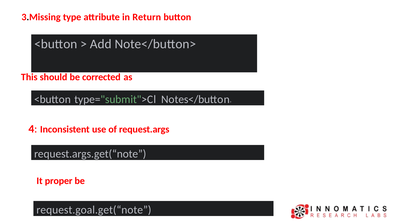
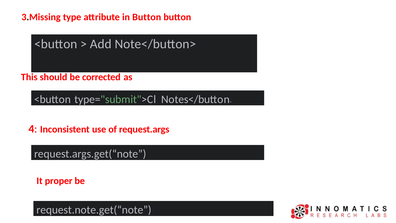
in Return: Return -> Button
request.goal.get(“note: request.goal.get(“note -> request.note.get(“note
